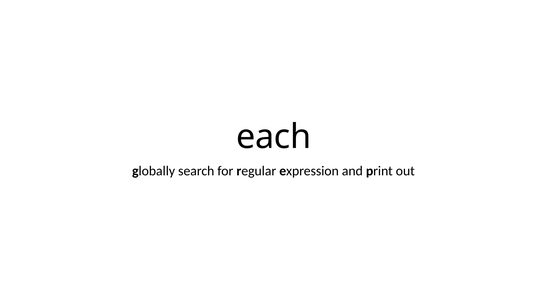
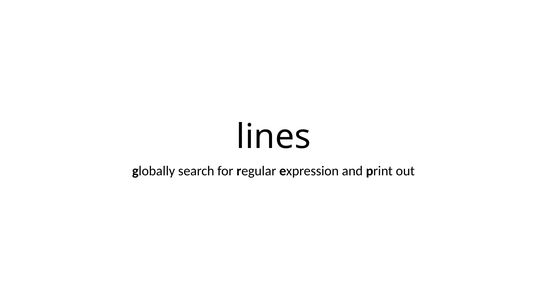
each: each -> lines
